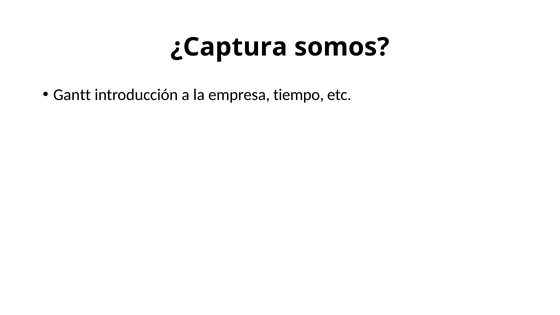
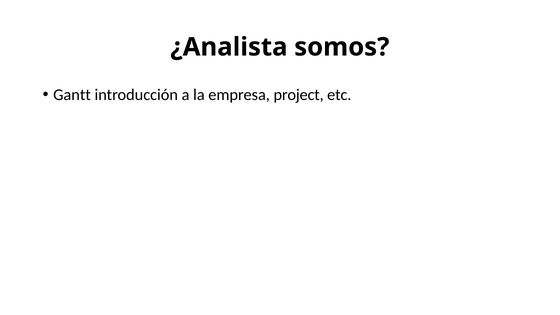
¿Captura: ¿Captura -> ¿Analista
tiempo: tiempo -> project
